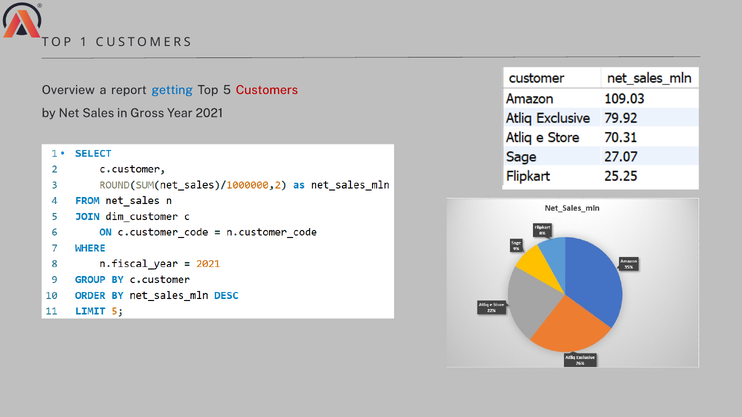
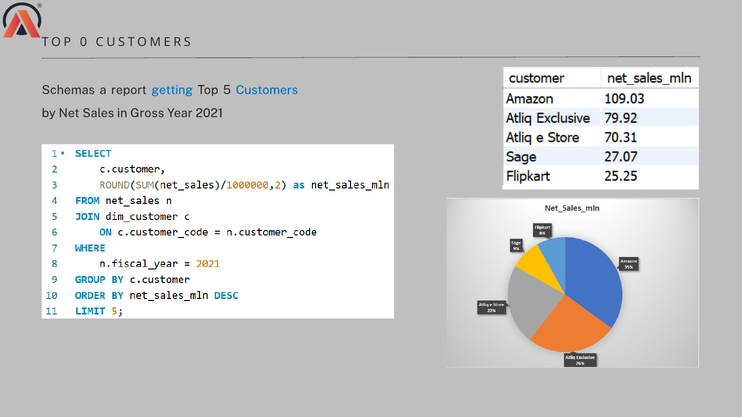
1: 1 -> 0
Overview: Overview -> Schemas
Customers at (267, 90) colour: red -> blue
